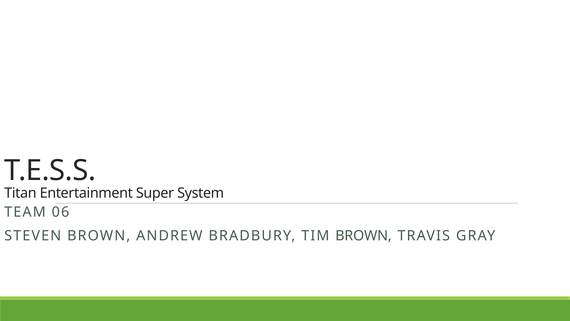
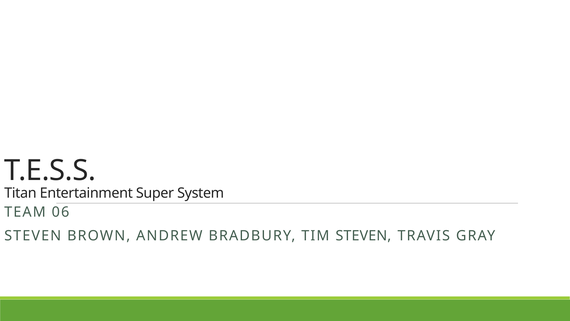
TIM BROWN: BROWN -> STEVEN
